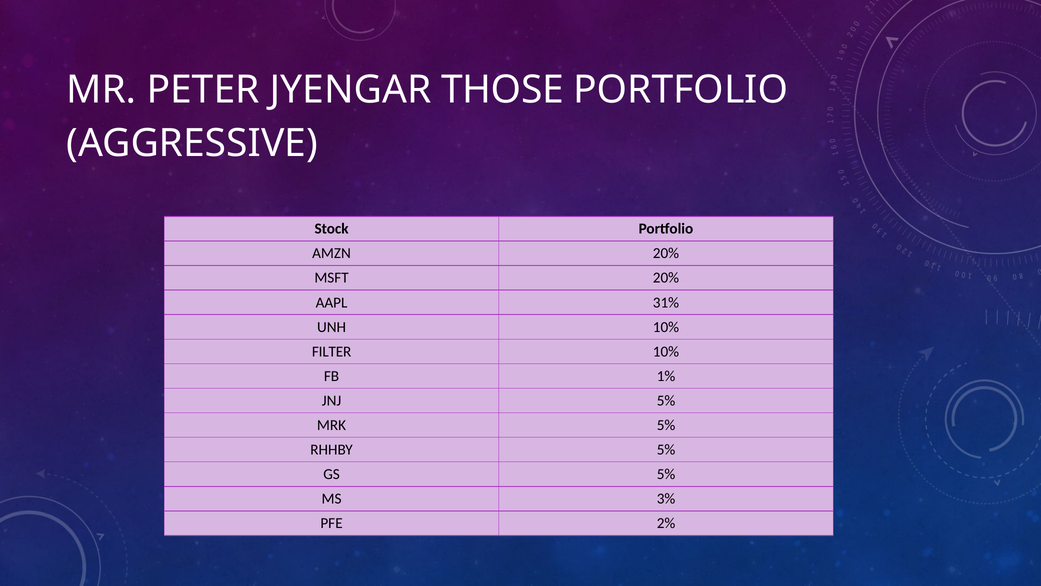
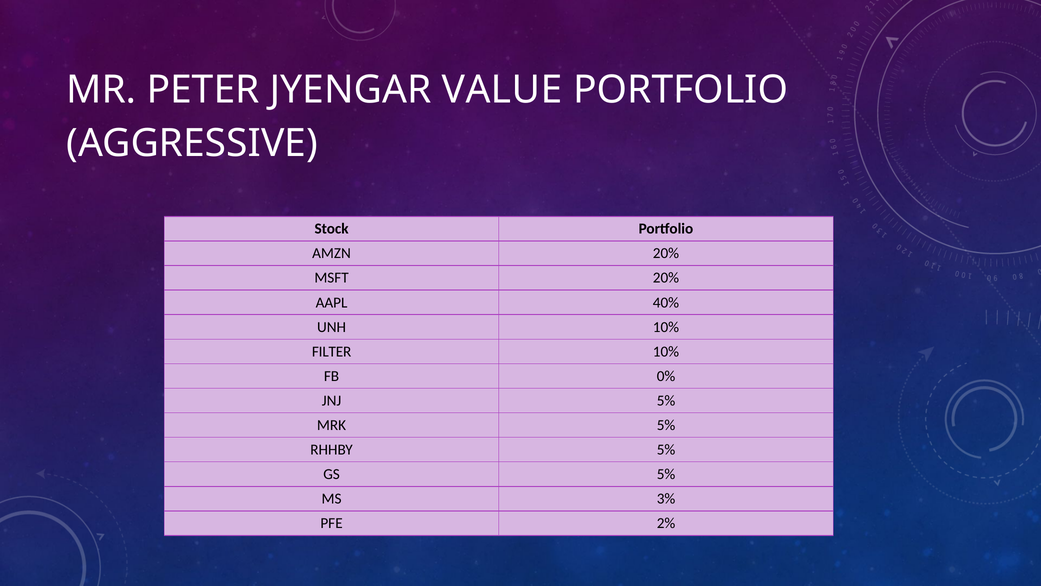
THOSE: THOSE -> VALUE
31%: 31% -> 40%
1%: 1% -> 0%
